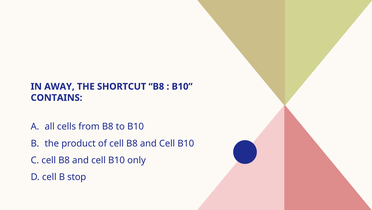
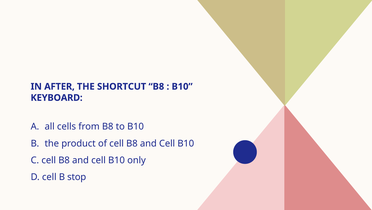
AWAY: AWAY -> AFTER
CONTAINS: CONTAINS -> KEYBOARD
